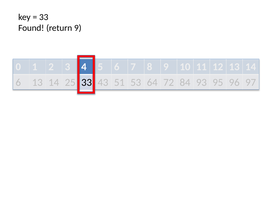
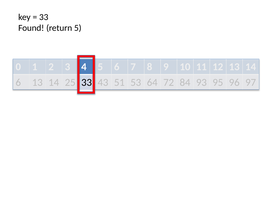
return 9: 9 -> 5
